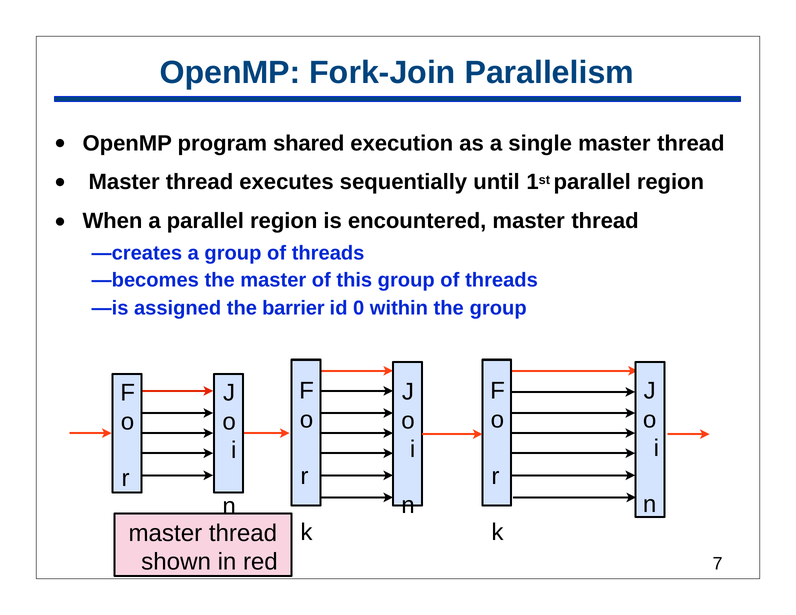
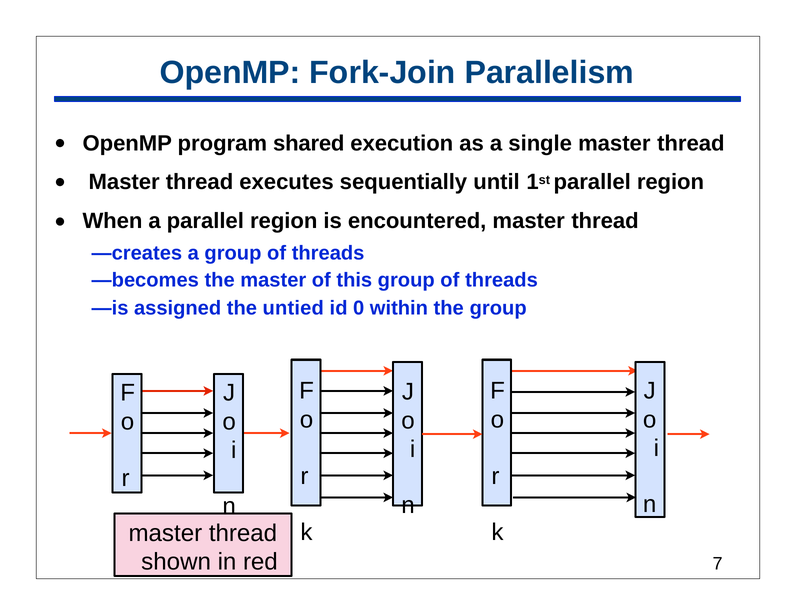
barrier: barrier -> untied
